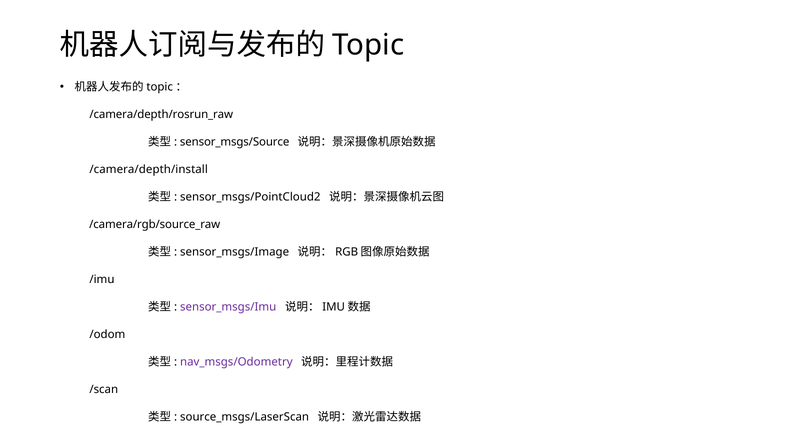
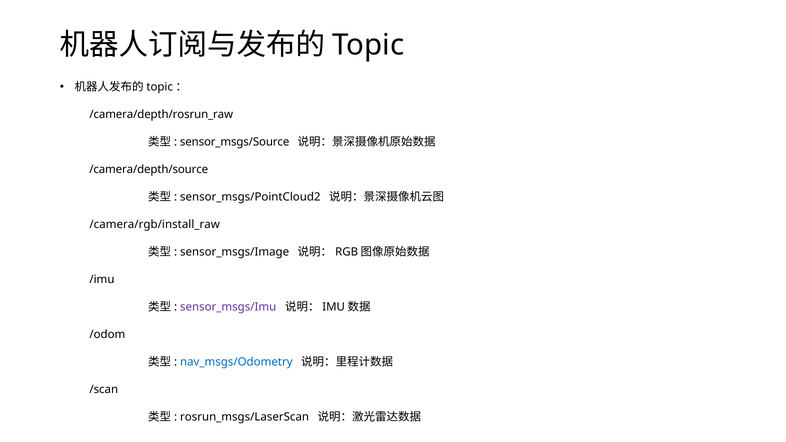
/camera/depth/install: /camera/depth/install -> /camera/depth/source
/camera/rgb/source_raw: /camera/rgb/source_raw -> /camera/rgb/install_raw
nav_msgs/Odometry colour: purple -> blue
source_msgs/LaserScan: source_msgs/LaserScan -> rosrun_msgs/LaserScan
